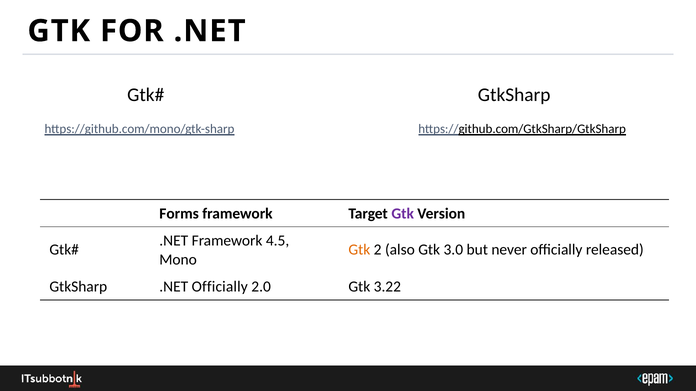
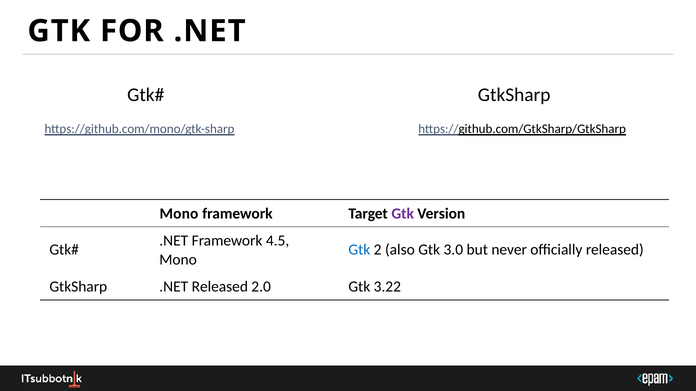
Forms at (179, 214): Forms -> Mono
Gtk at (359, 250) colour: orange -> blue
.NET Officially: Officially -> Released
